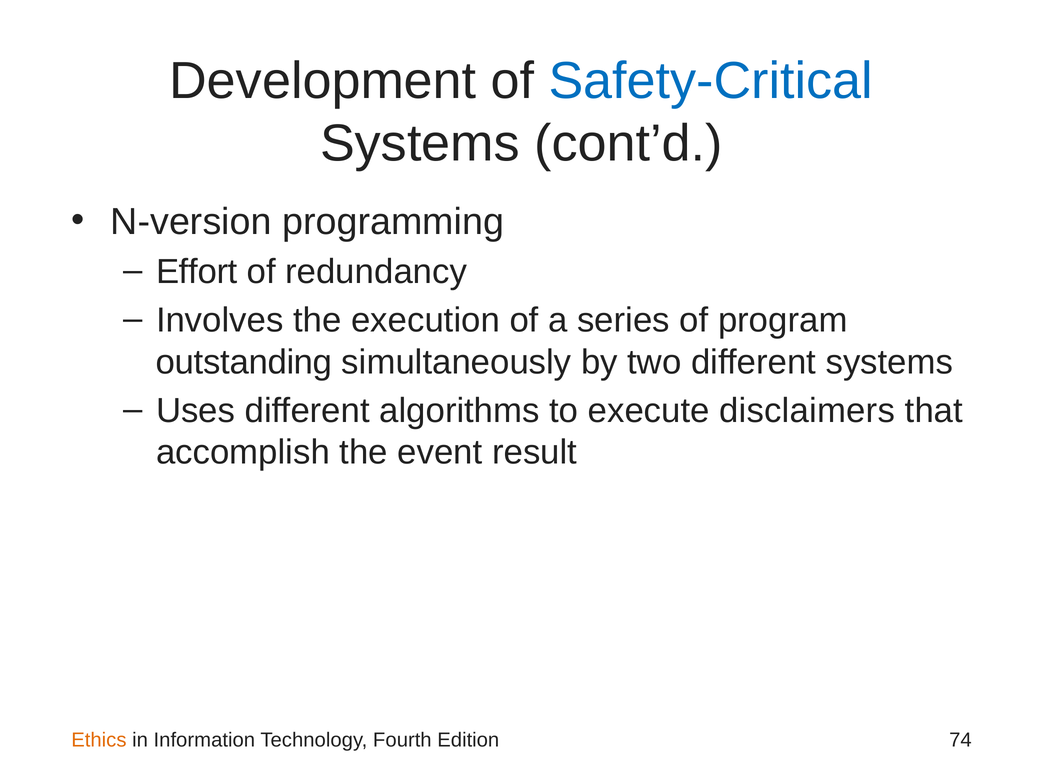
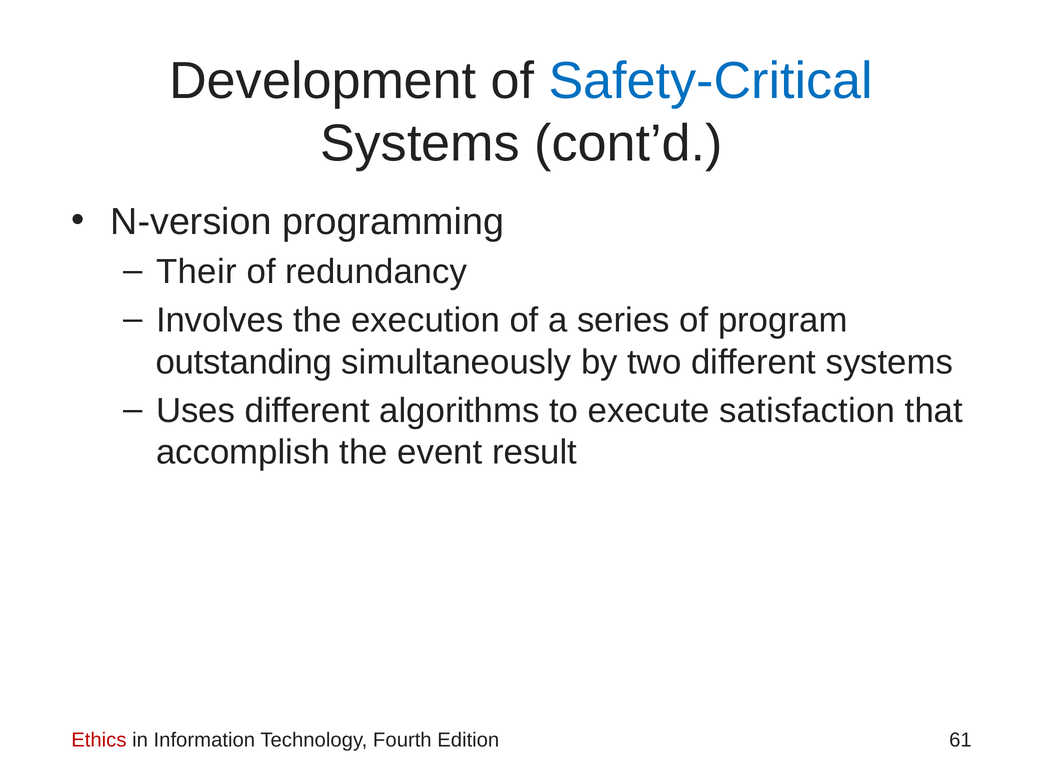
Effort: Effort -> Their
disclaimers: disclaimers -> satisfaction
Ethics colour: orange -> red
74: 74 -> 61
